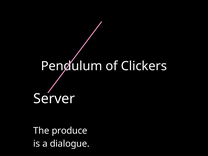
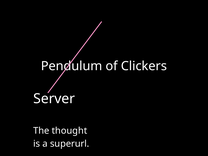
produce: produce -> thought
dialogue: dialogue -> superurl
